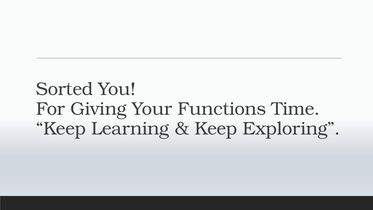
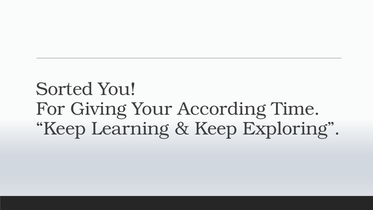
Functions: Functions -> According
